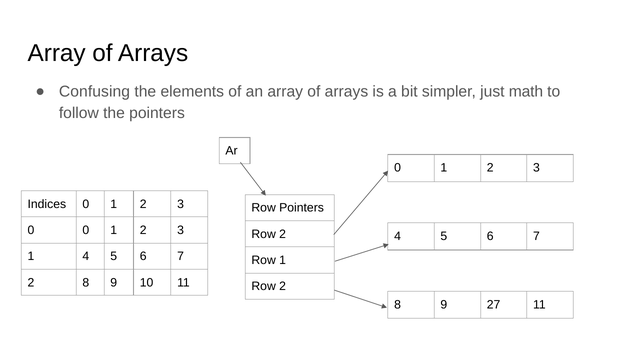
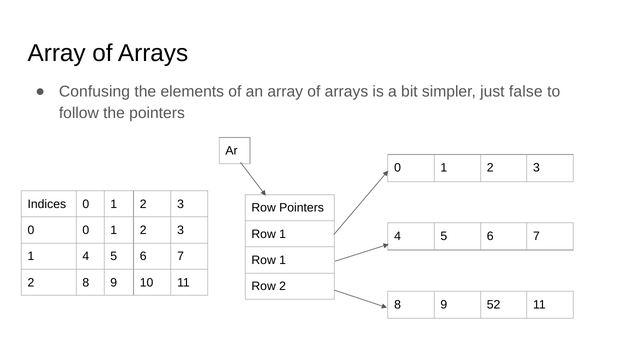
math: math -> false
2 at (283, 234): 2 -> 1
27: 27 -> 52
